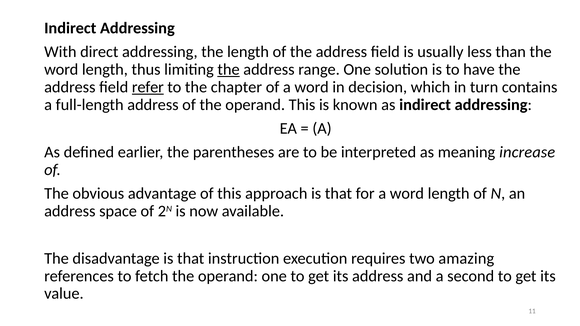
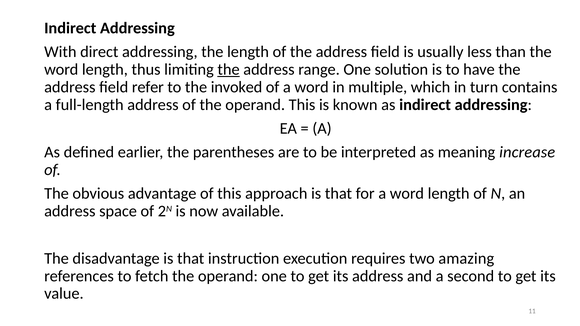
refer underline: present -> none
chapter: chapter -> invoked
decision: decision -> multiple
